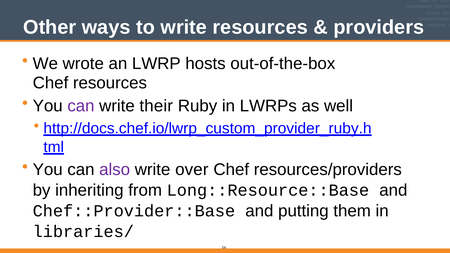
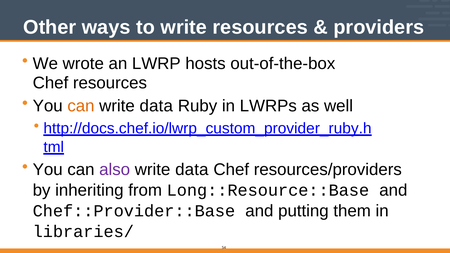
can at (81, 106) colour: purple -> orange
their at (156, 106): their -> data
over at (192, 170): over -> data
